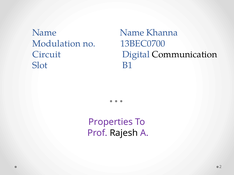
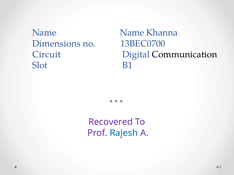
Modulation: Modulation -> Dimensions
Properties: Properties -> Recovered
Rajesh colour: black -> blue
